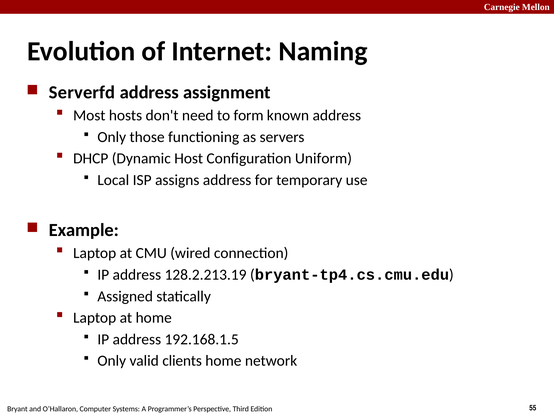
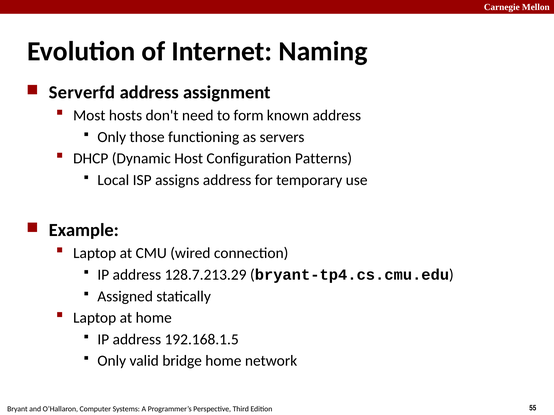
Uniform: Uniform -> Patterns
128.2.213.19: 128.2.213.19 -> 128.7.213.29
clients: clients -> bridge
